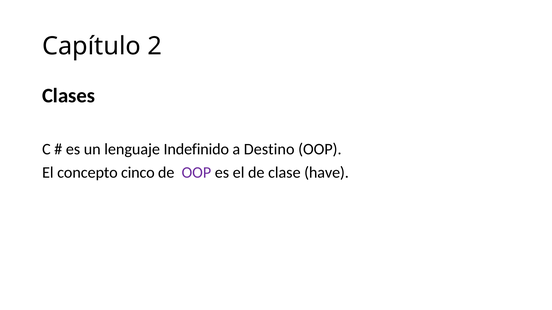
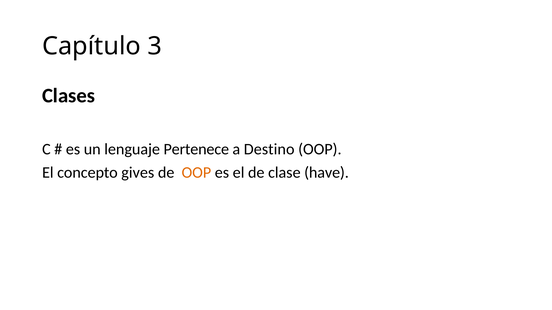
2: 2 -> 3
Indefinido: Indefinido -> Pertenece
cinco: cinco -> gives
OOP at (196, 173) colour: purple -> orange
